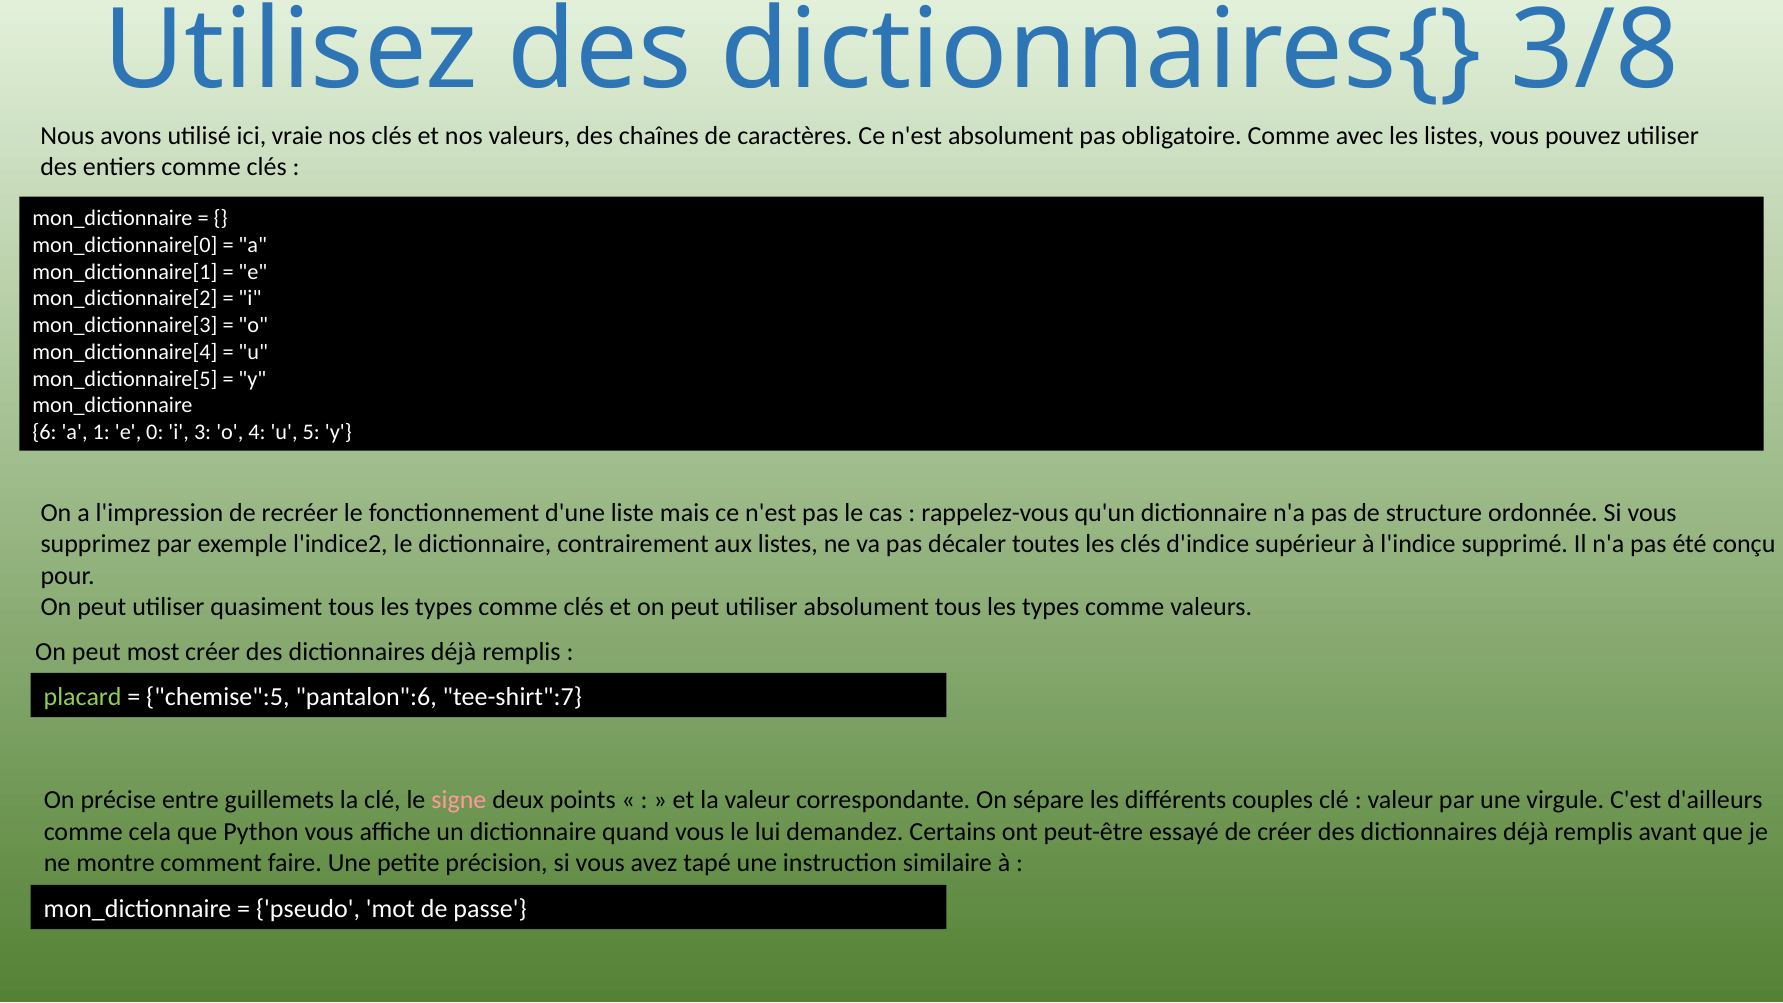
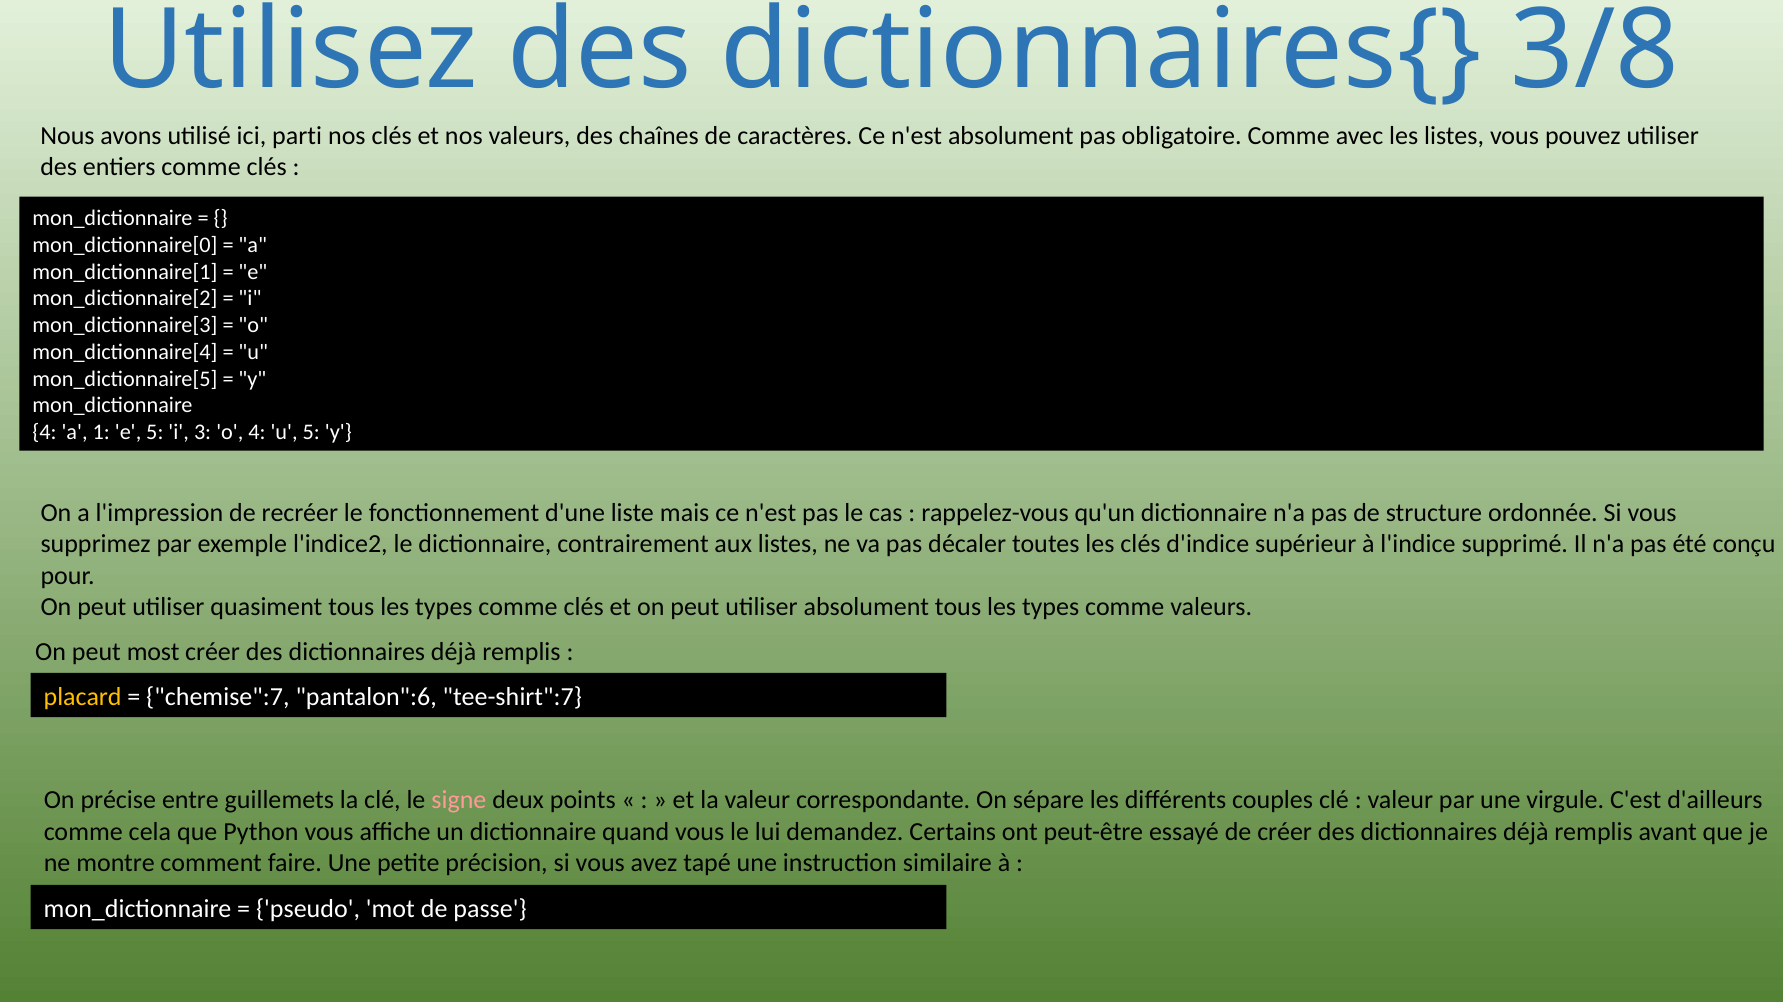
vraie: vraie -> parti
6 at (45, 432): 6 -> 4
e 0: 0 -> 5
placard colour: light green -> yellow
chemise":5: chemise":5 -> chemise":7
